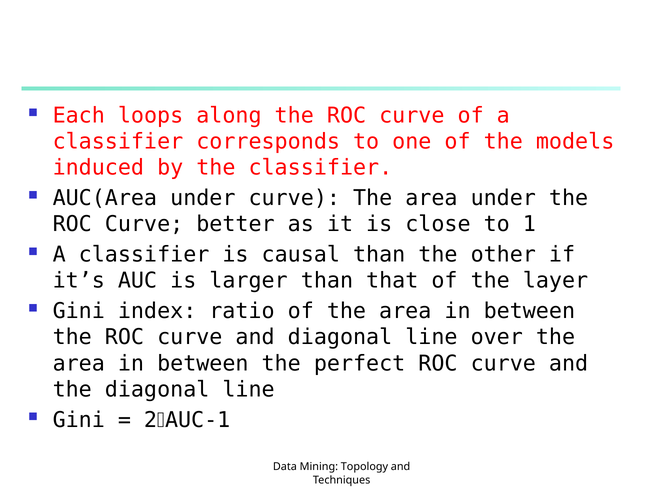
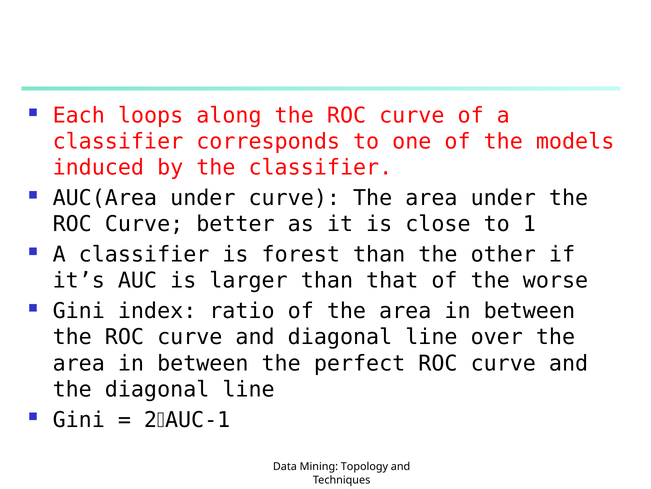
causal: causal -> forest
layer: layer -> worse
